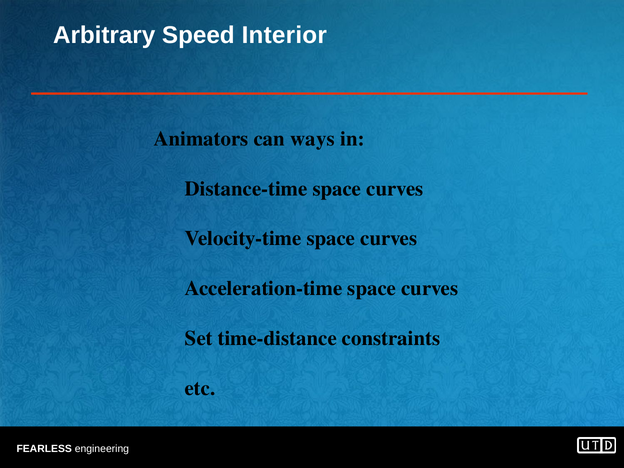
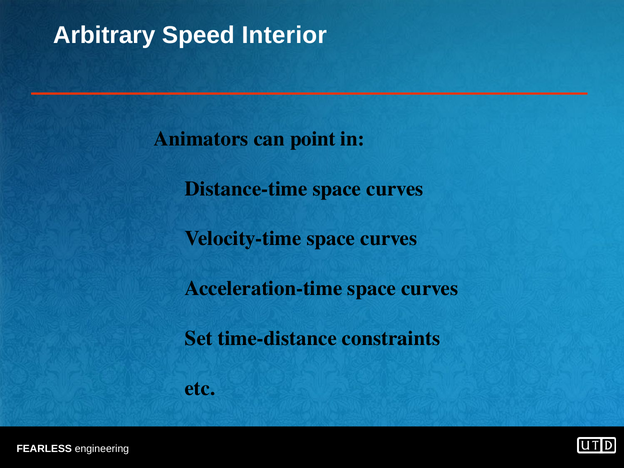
ways: ways -> point
